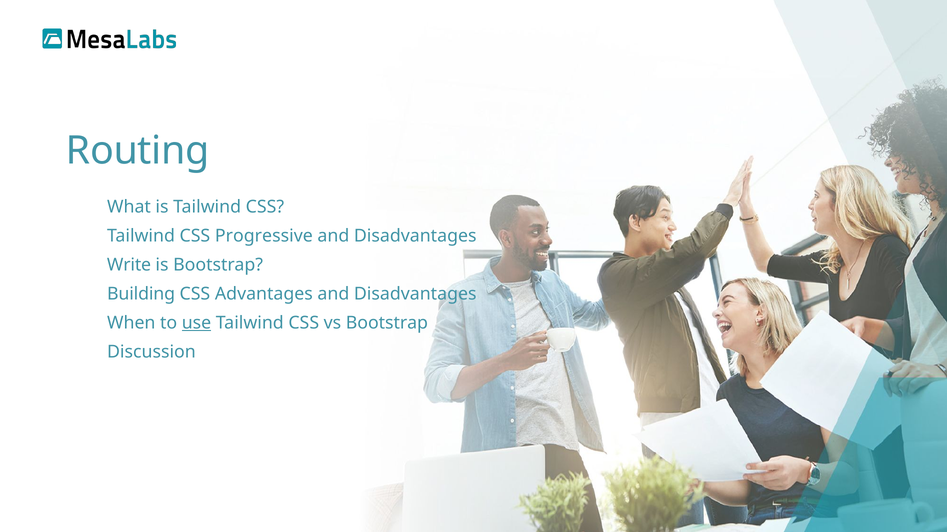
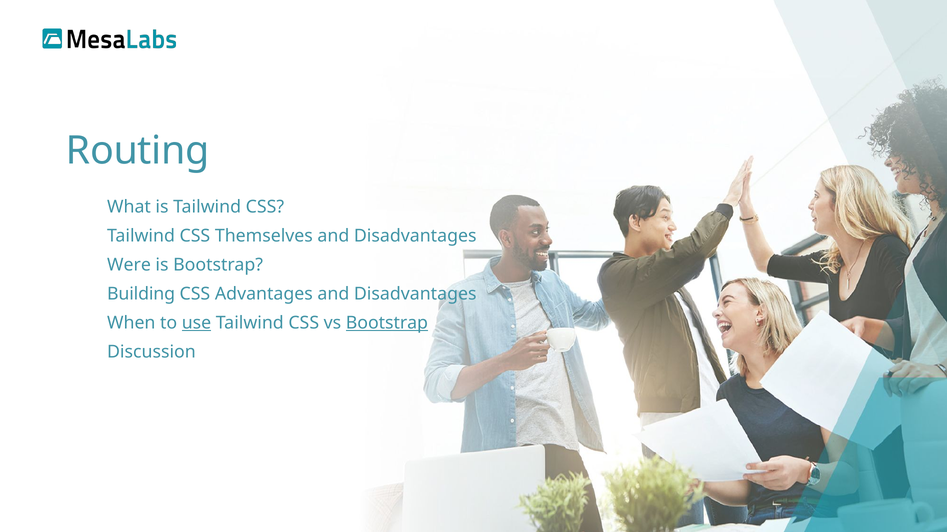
Progressive: Progressive -> Themselves
Write: Write -> Were
Bootstrap at (387, 323) underline: none -> present
